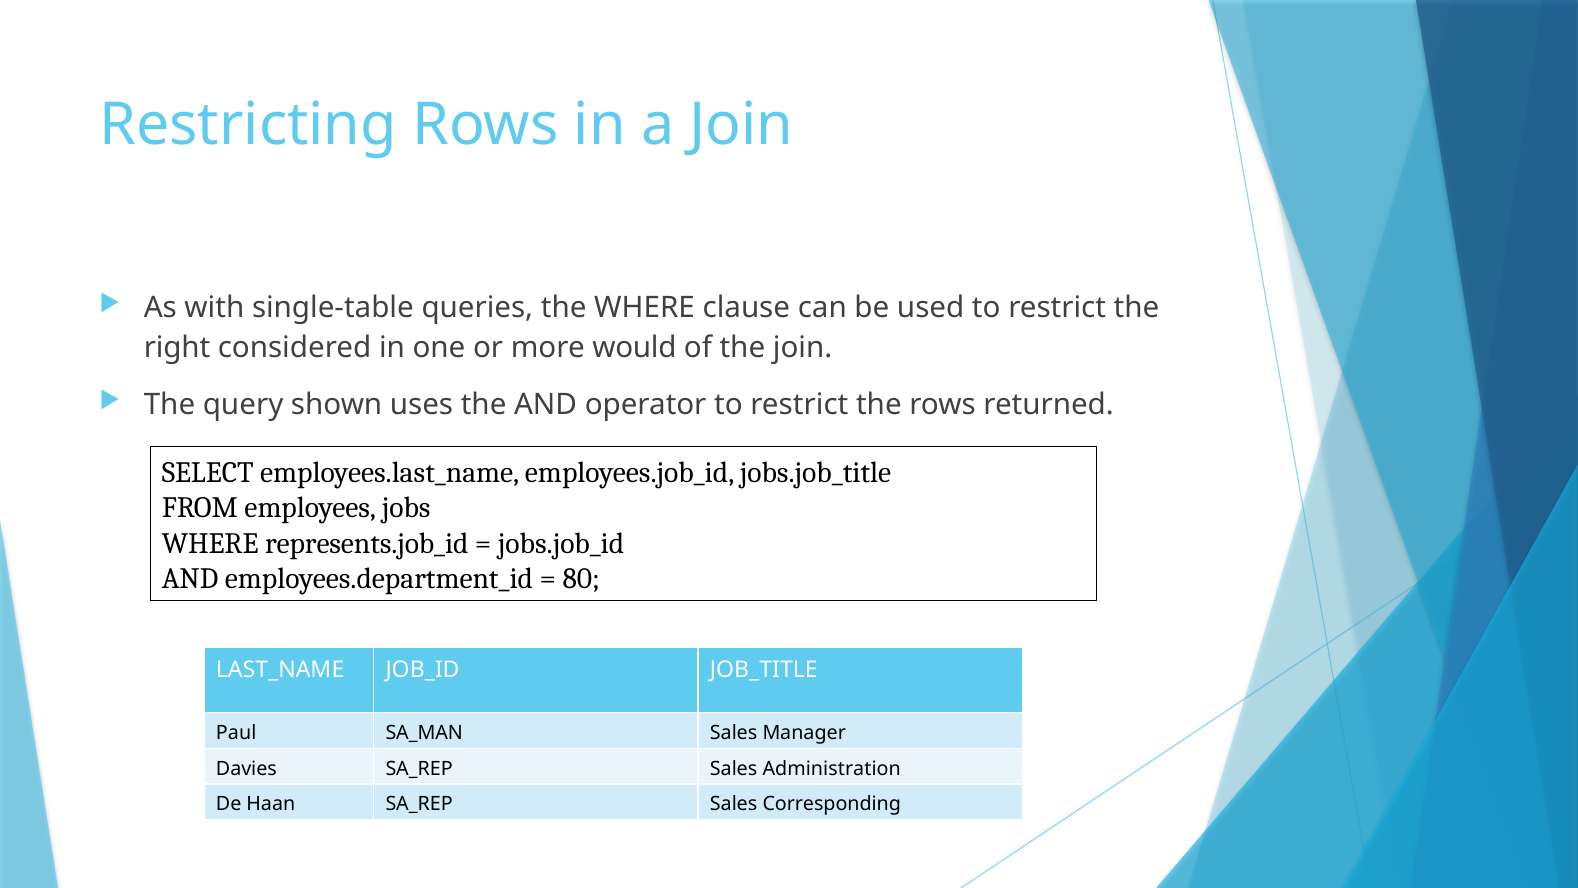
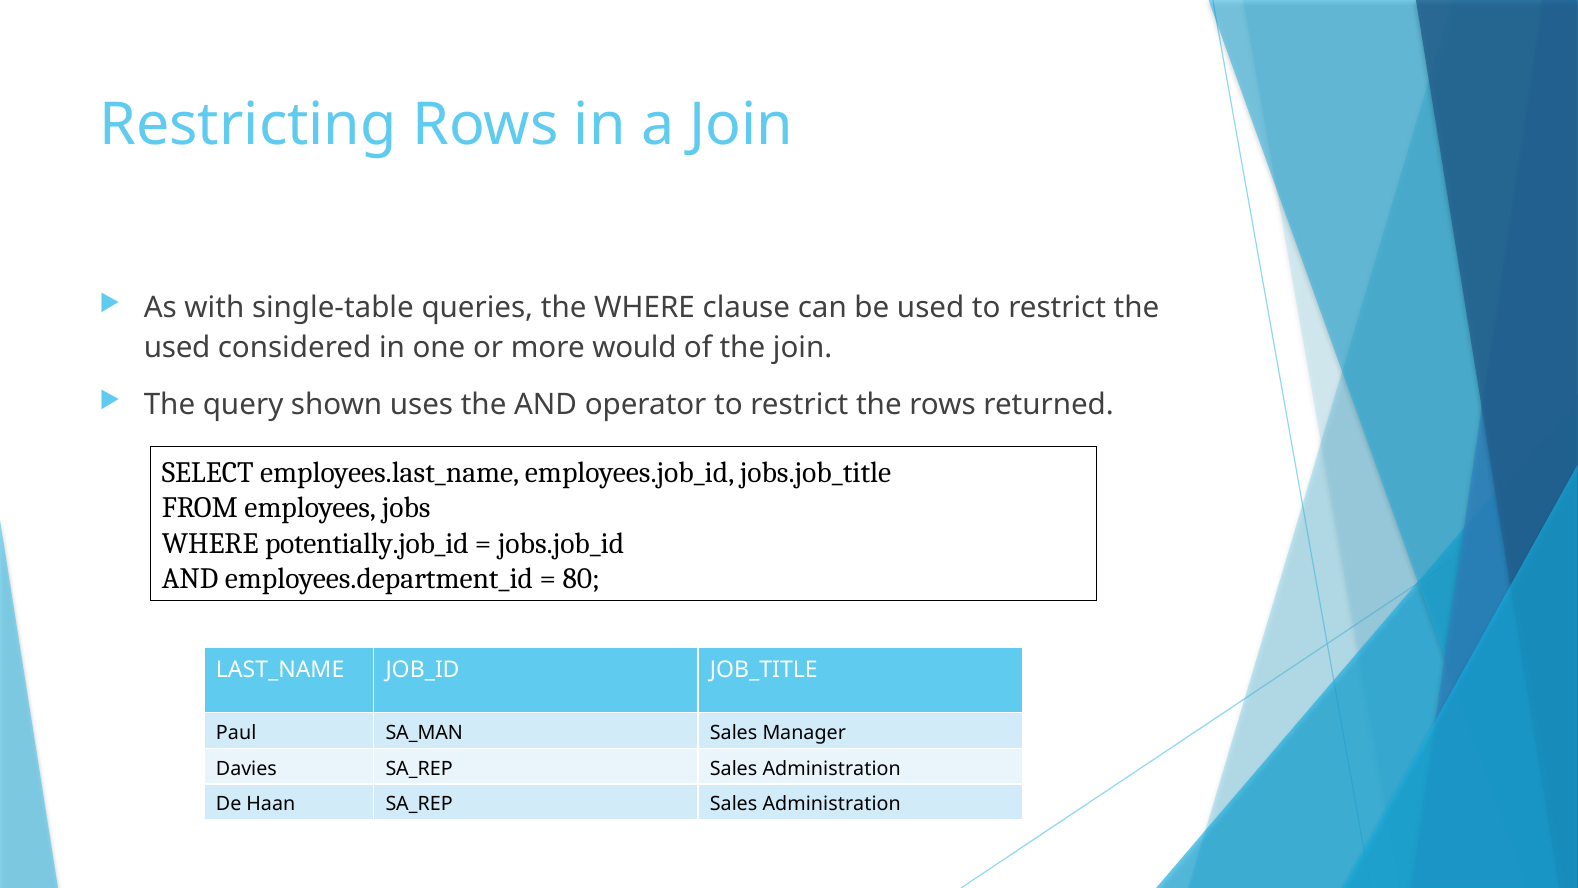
right at (177, 348): right -> used
represents.job_id: represents.job_id -> potentially.job_id
Corresponding at (832, 804): Corresponding -> Administration
